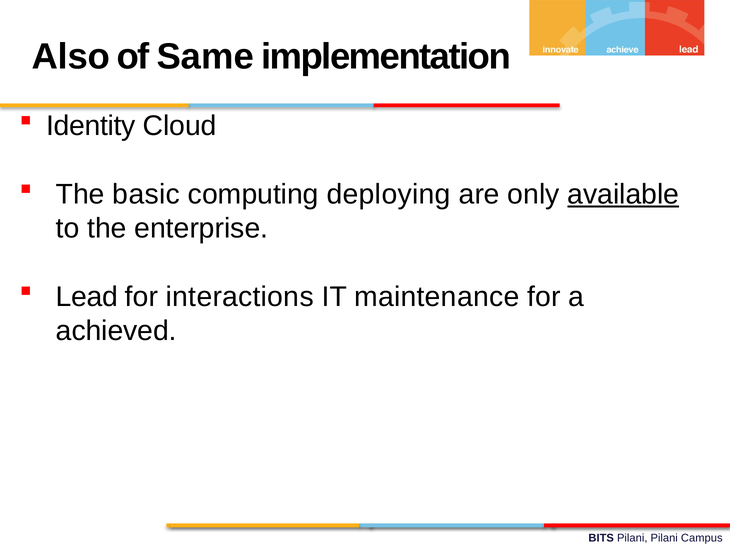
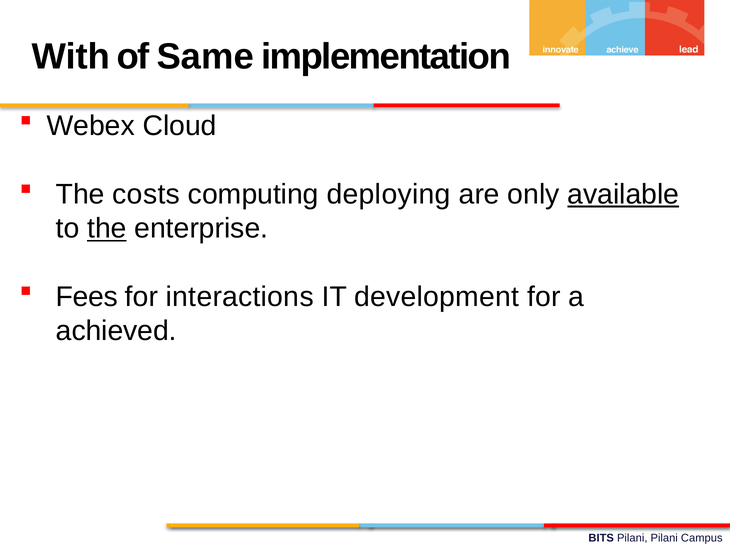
Also: Also -> With
Identity: Identity -> Webex
basic: basic -> costs
the at (107, 228) underline: none -> present
Lead: Lead -> Fees
maintenance: maintenance -> development
